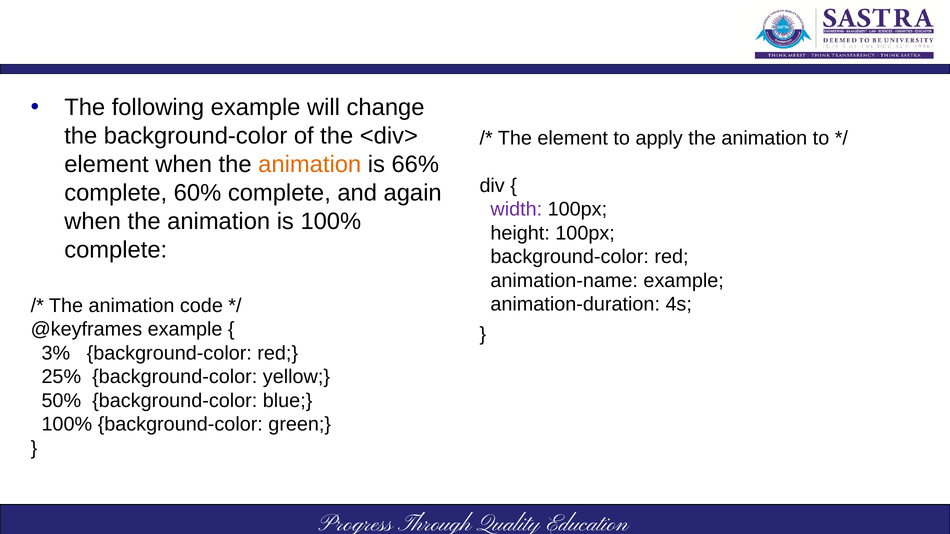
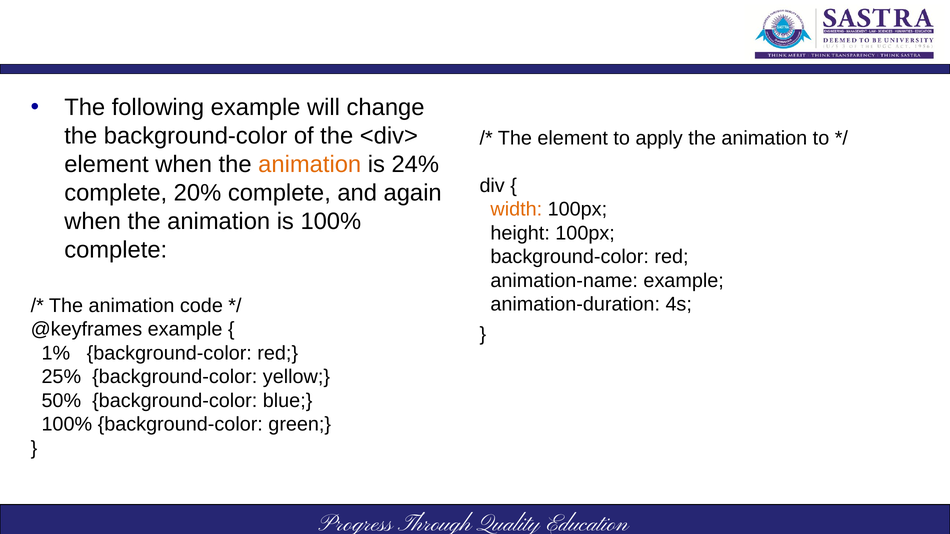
66%: 66% -> 24%
60%: 60% -> 20%
width colour: purple -> orange
3%: 3% -> 1%
